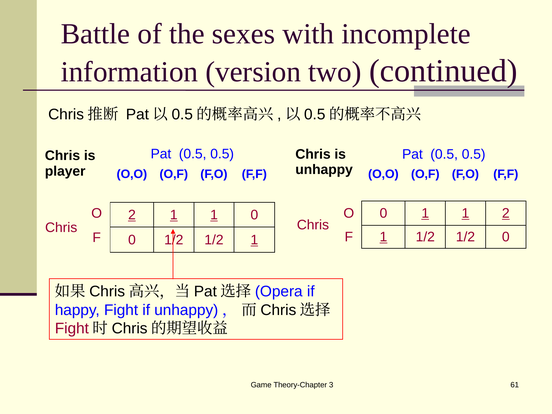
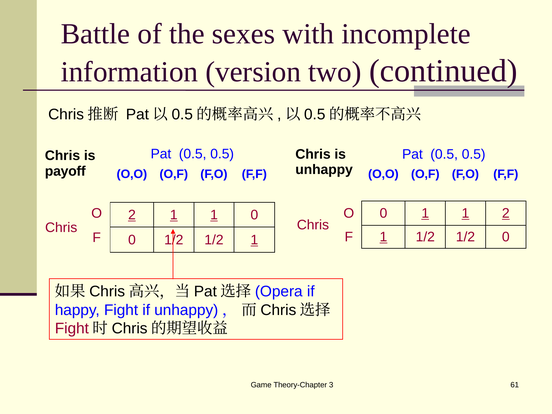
player: player -> payoff
